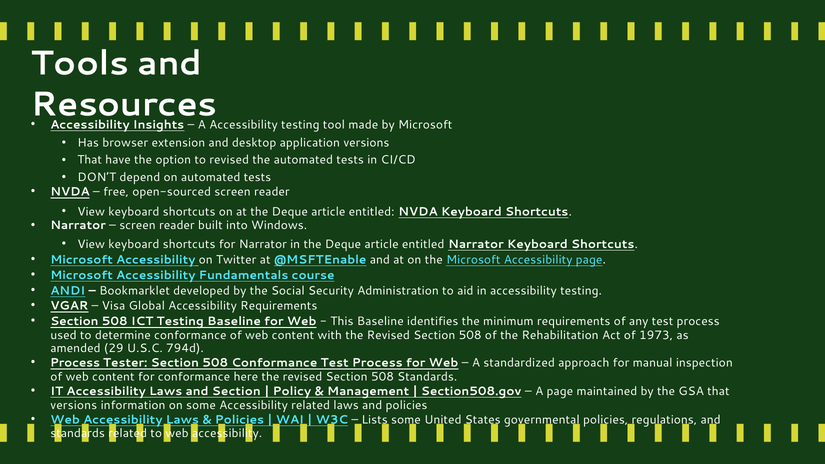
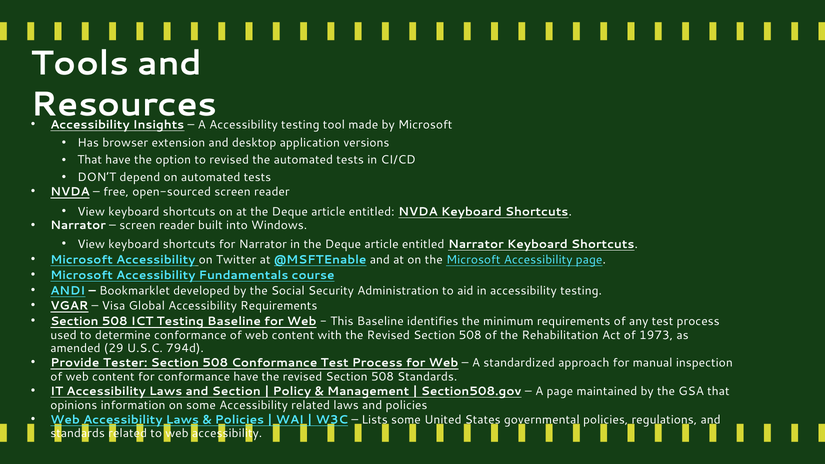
Process at (75, 363): Process -> Provide
conformance here: here -> have
versions at (74, 405): versions -> opinions
